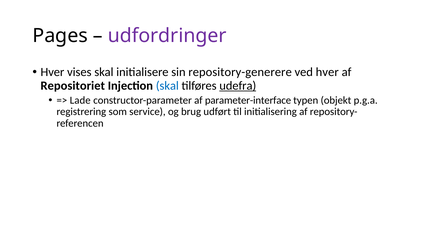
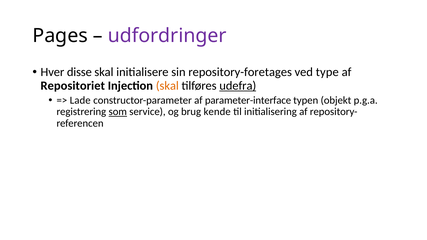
vises: vises -> disse
repository-generere: repository-generere -> repository-foretages
ved hver: hver -> type
skal at (167, 86) colour: blue -> orange
som underline: none -> present
udført: udført -> kende
